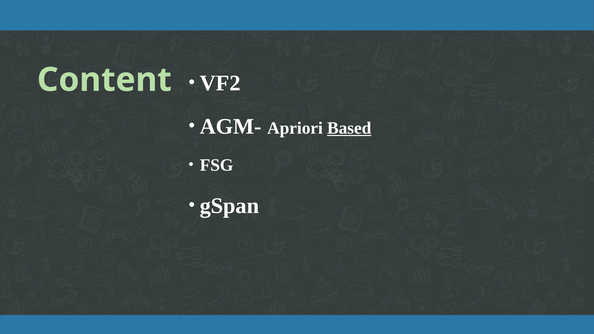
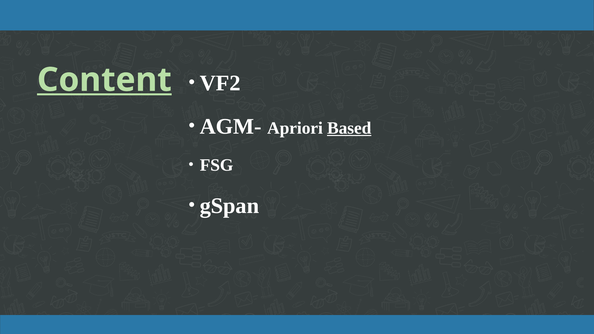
Content underline: none -> present
